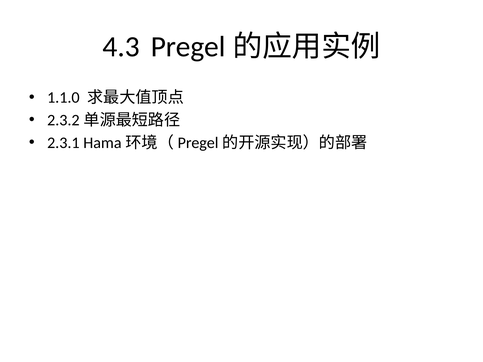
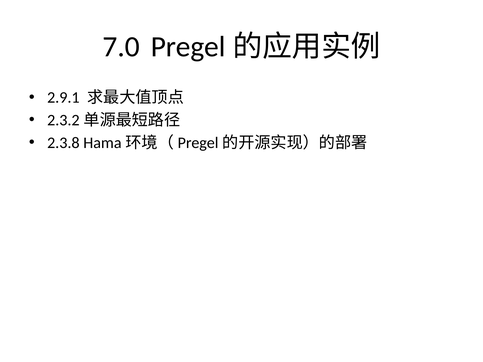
4.3: 4.3 -> 7.0
1.1.0: 1.1.0 -> 2.9.1
2.3.1: 2.3.1 -> 2.3.8
